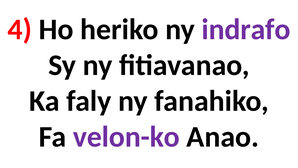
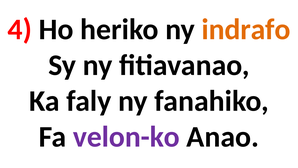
indrafo colour: purple -> orange
